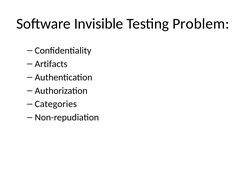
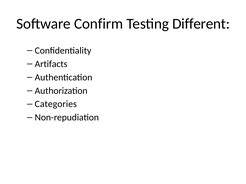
Invisible: Invisible -> Confirm
Problem: Problem -> Different
